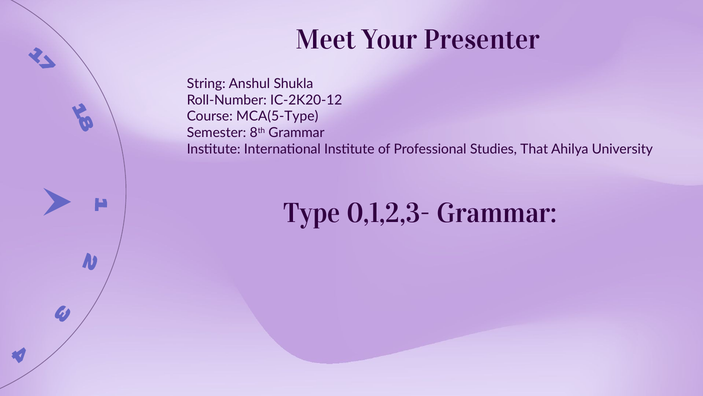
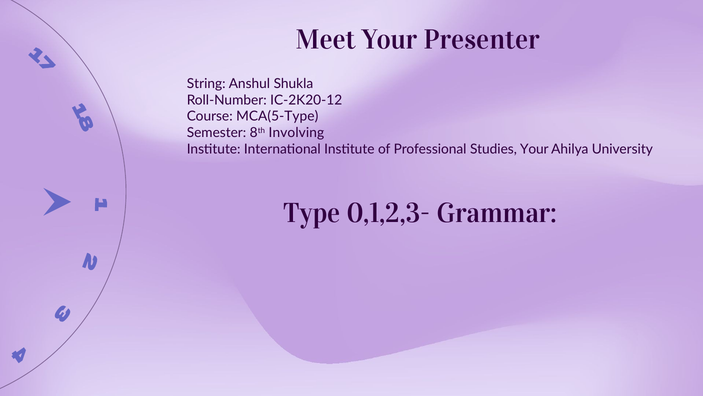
8th Grammar: Grammar -> Involving
Studies That: That -> Your
